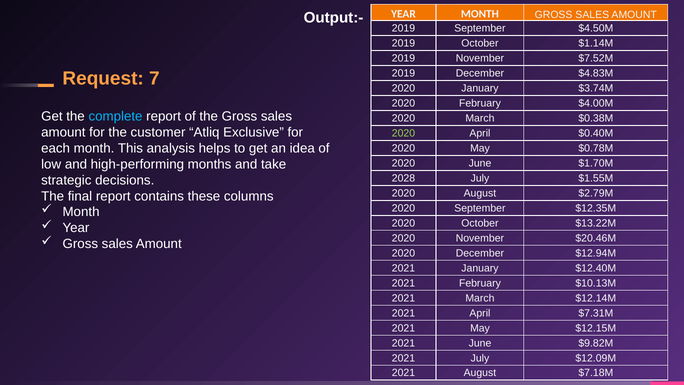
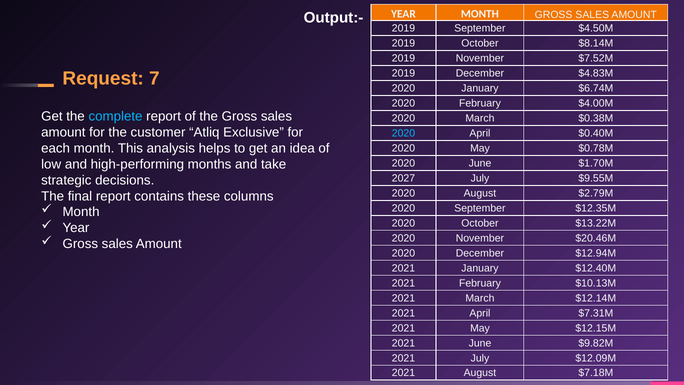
$1.14M: $1.14M -> $8.14M
$3.74M: $3.74M -> $6.74M
2020 at (403, 133) colour: light green -> light blue
2028: 2028 -> 2027
$1.55M: $1.55M -> $9.55M
